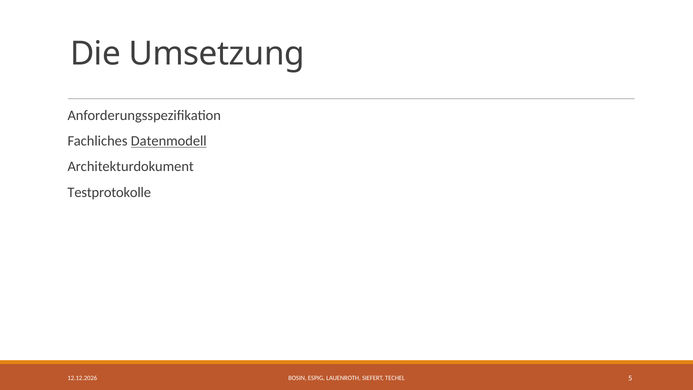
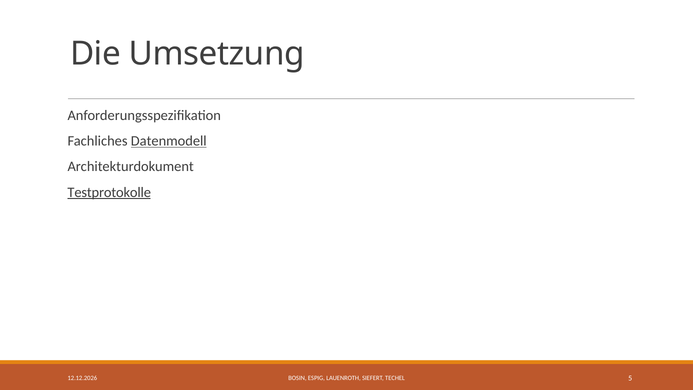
Testprotokolle underline: none -> present
